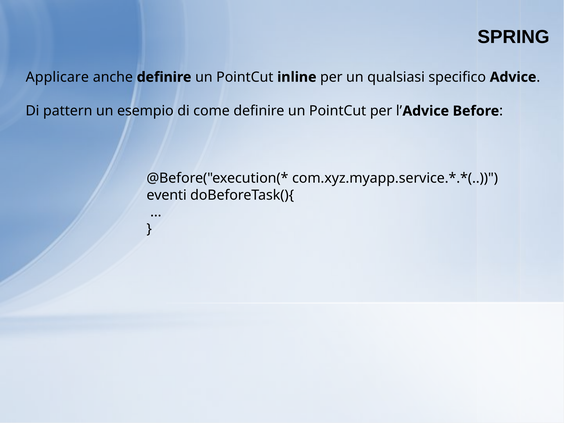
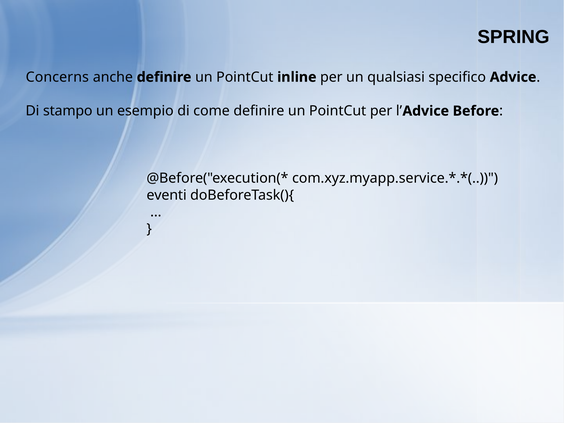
Applicare: Applicare -> Concerns
pattern: pattern -> stampo
